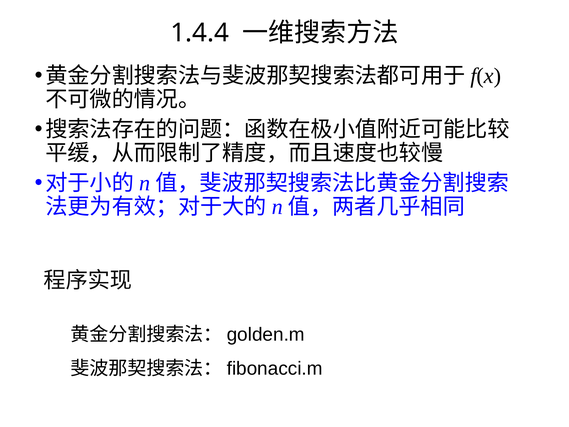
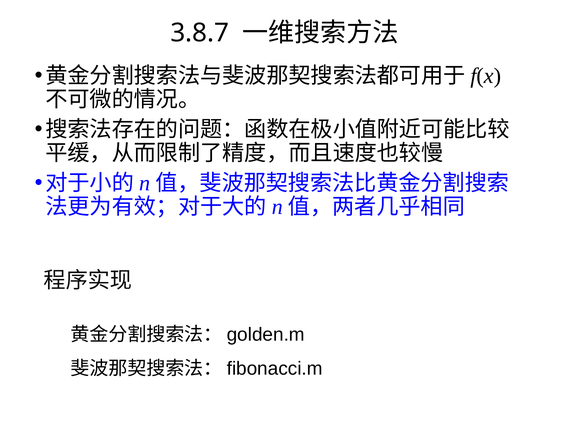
1.4.4: 1.4.4 -> 3.8.7
